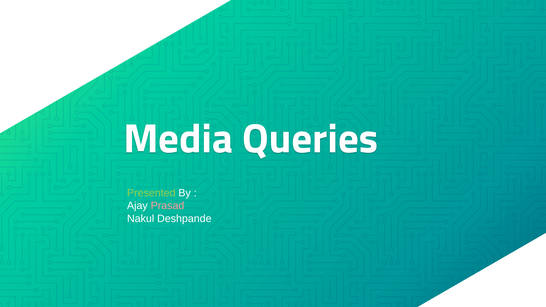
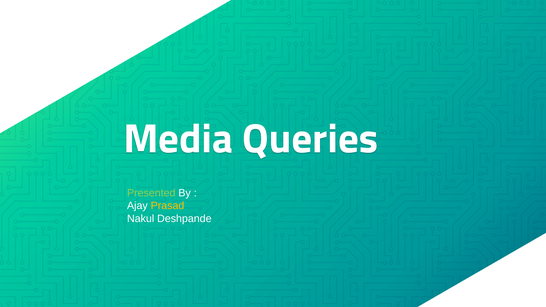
Prasad colour: pink -> yellow
